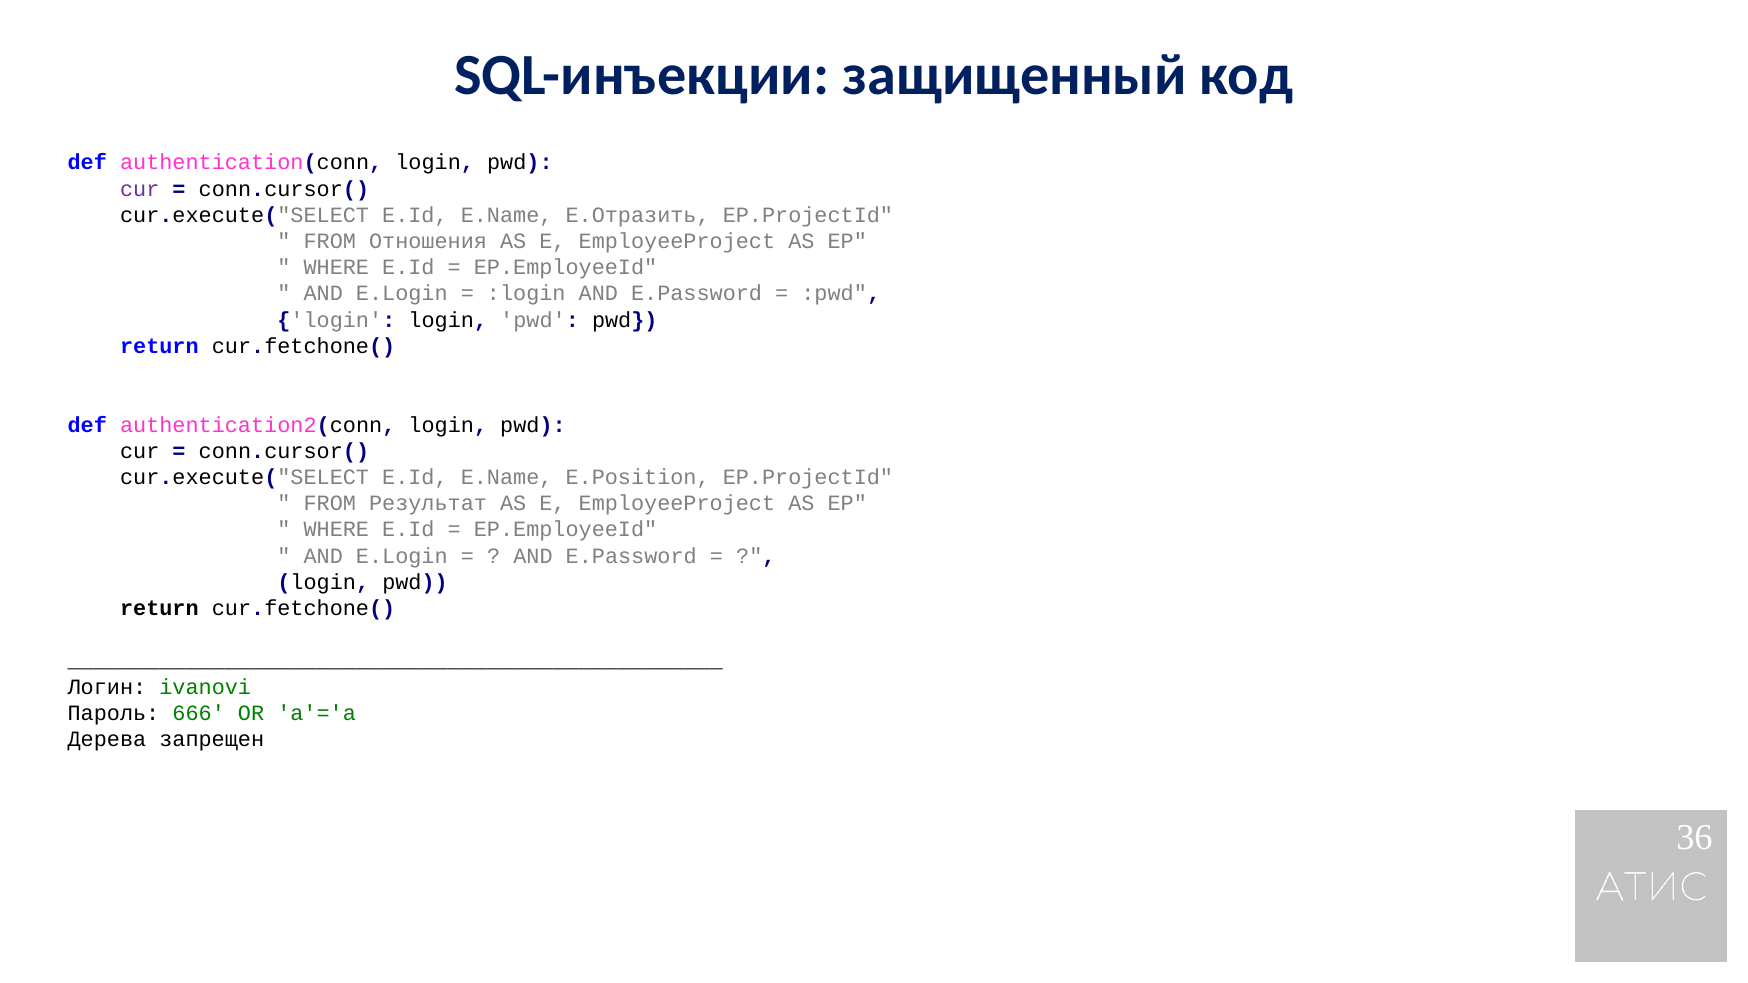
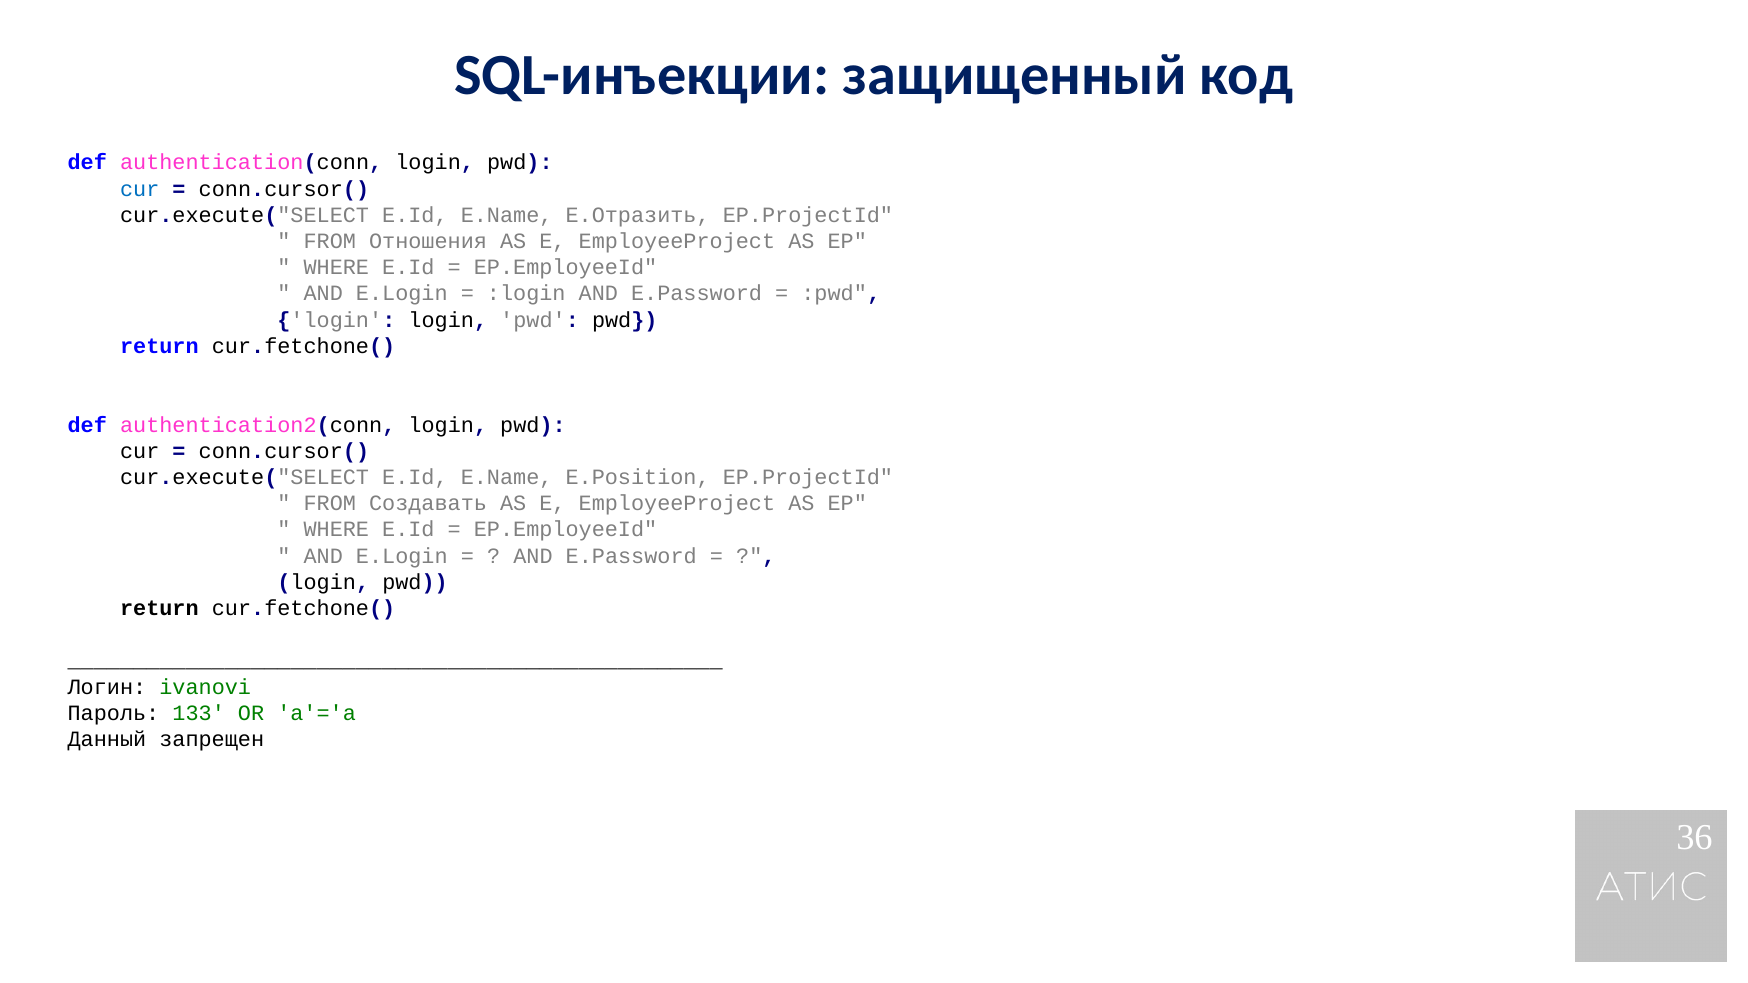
cur at (140, 189) colour: purple -> blue
Результат: Результат -> Создавать
666: 666 -> 133
Дерева: Дерева -> Данный
